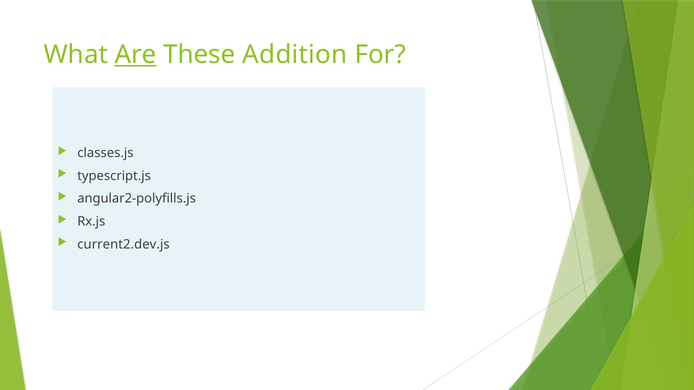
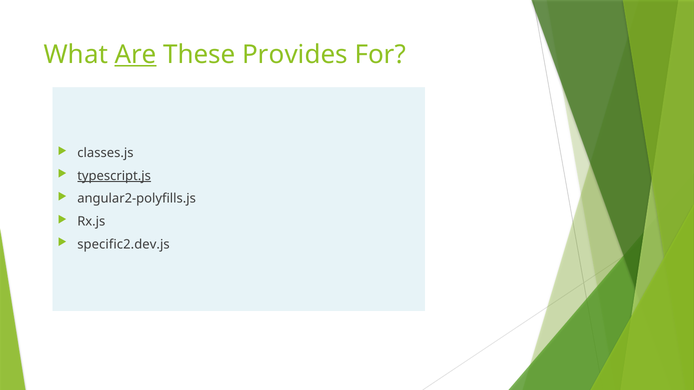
Addition: Addition -> Provides
typescript.js underline: none -> present
current2.dev.js: current2.dev.js -> specific2.dev.js
